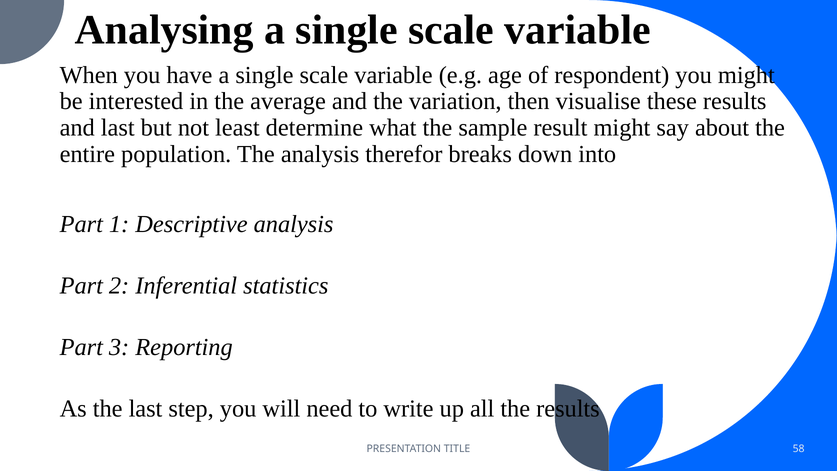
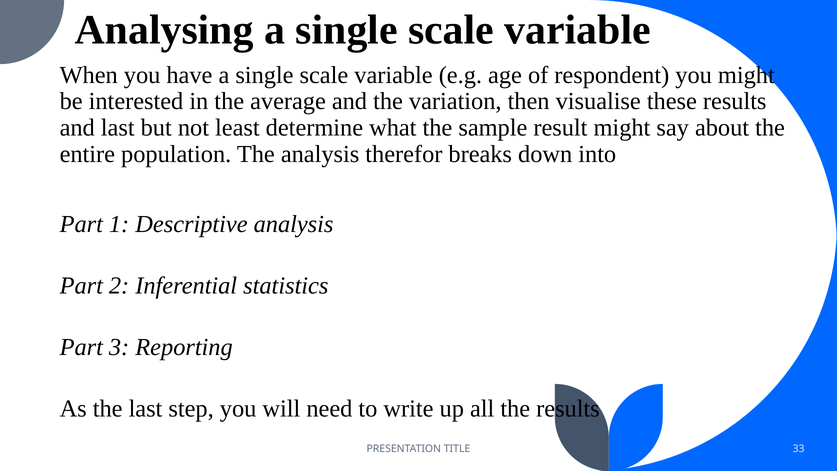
58: 58 -> 33
